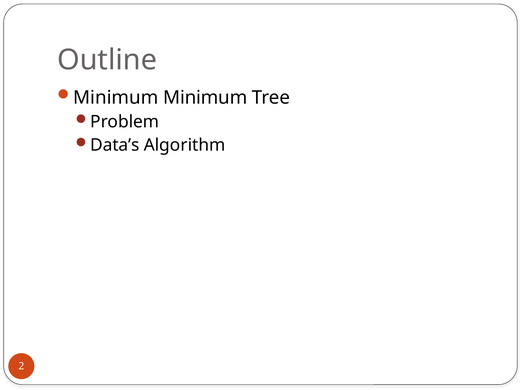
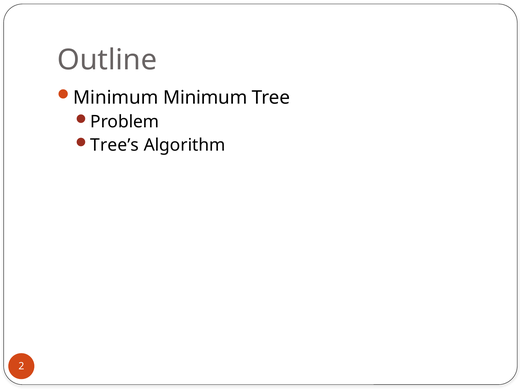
Data’s: Data’s -> Tree’s
